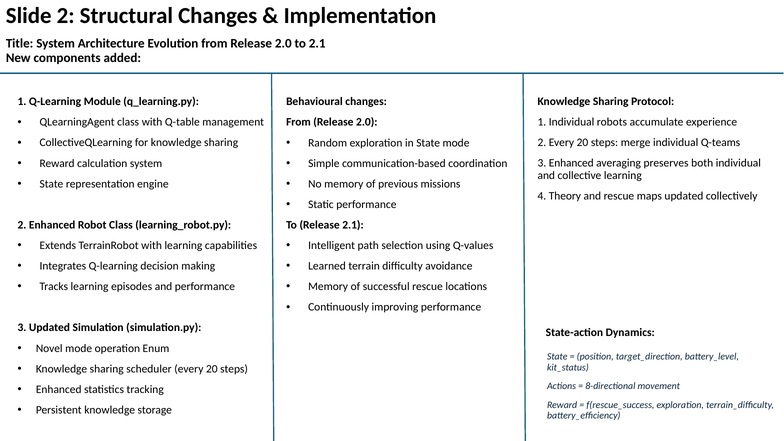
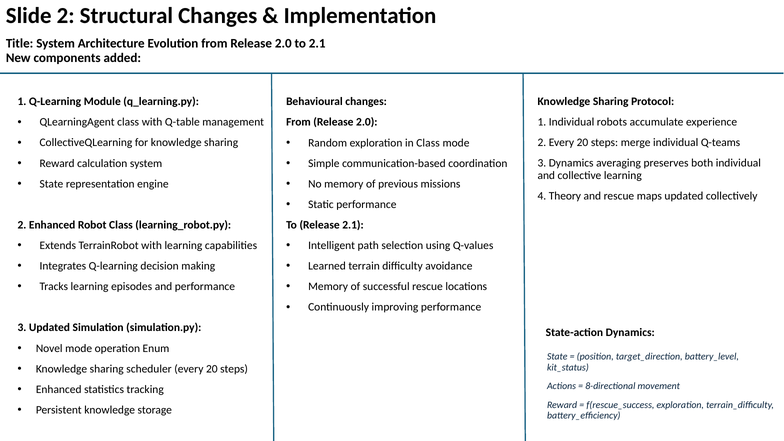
in State: State -> Class
3 Enhanced: Enhanced -> Dynamics
